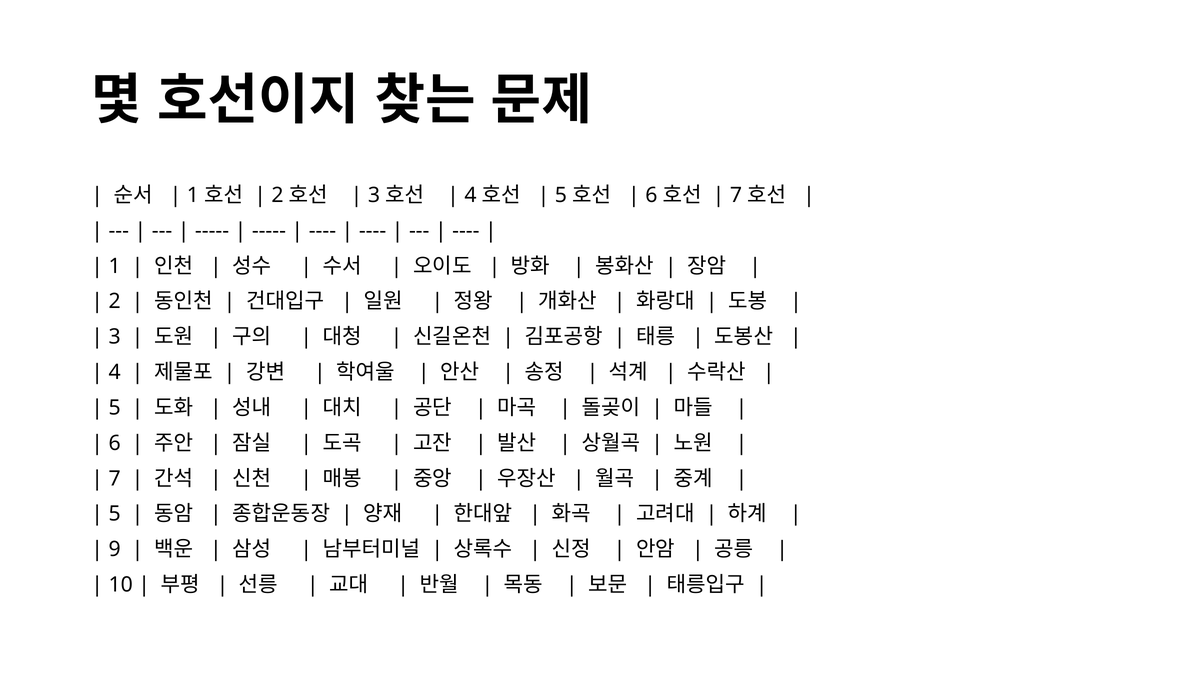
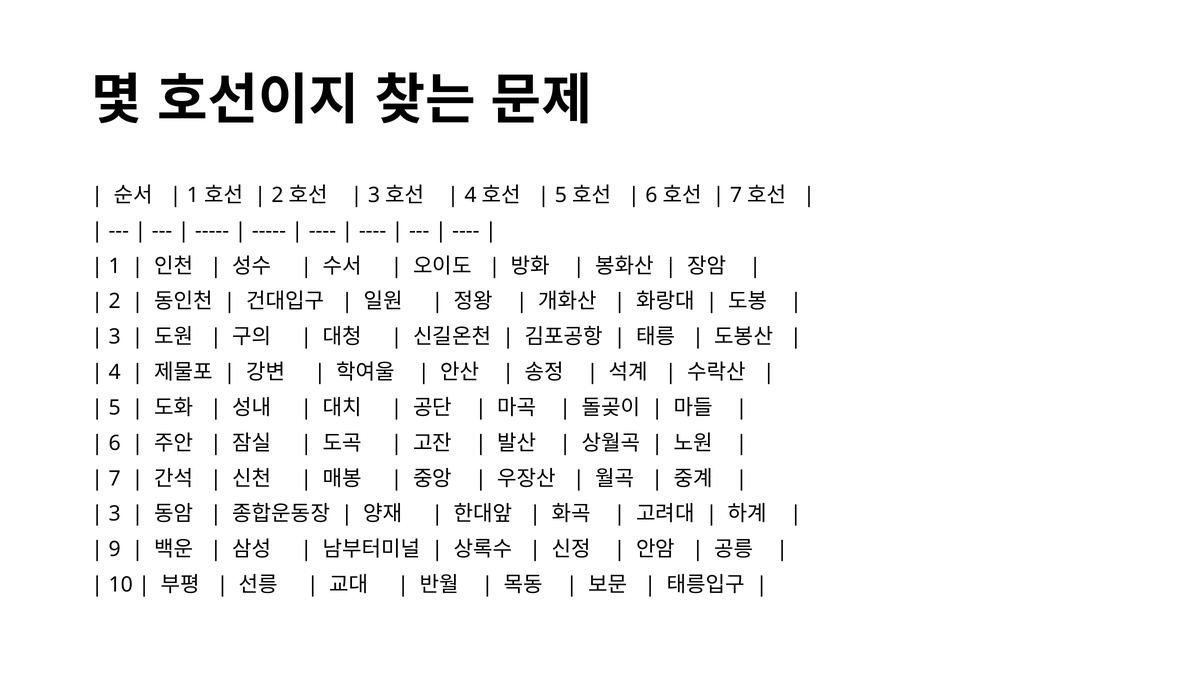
5 at (115, 514): 5 -> 3
